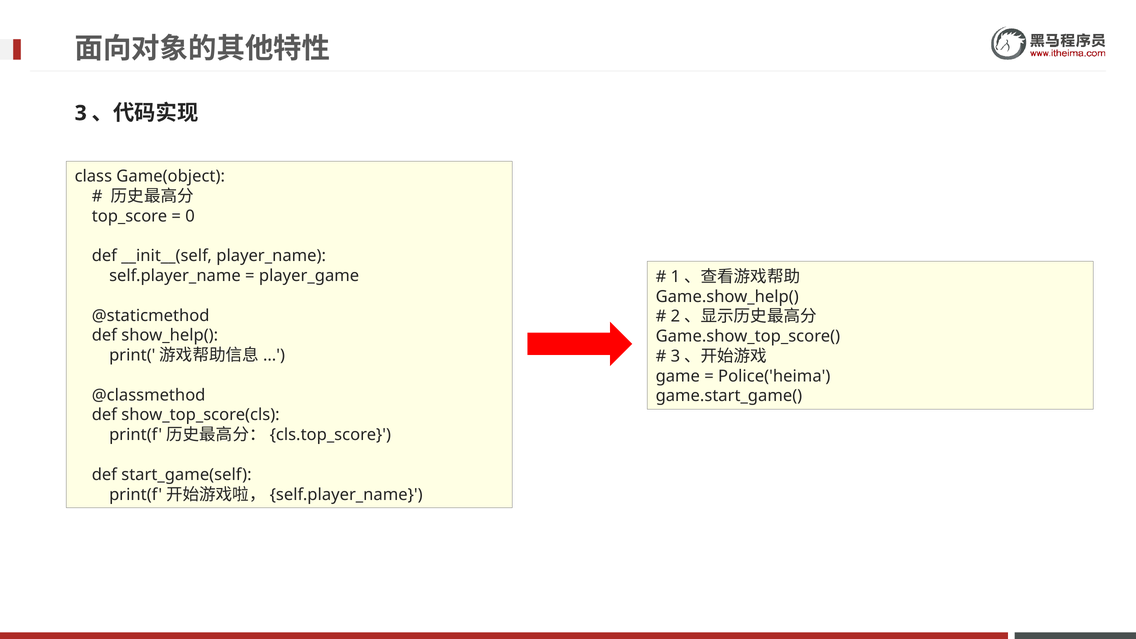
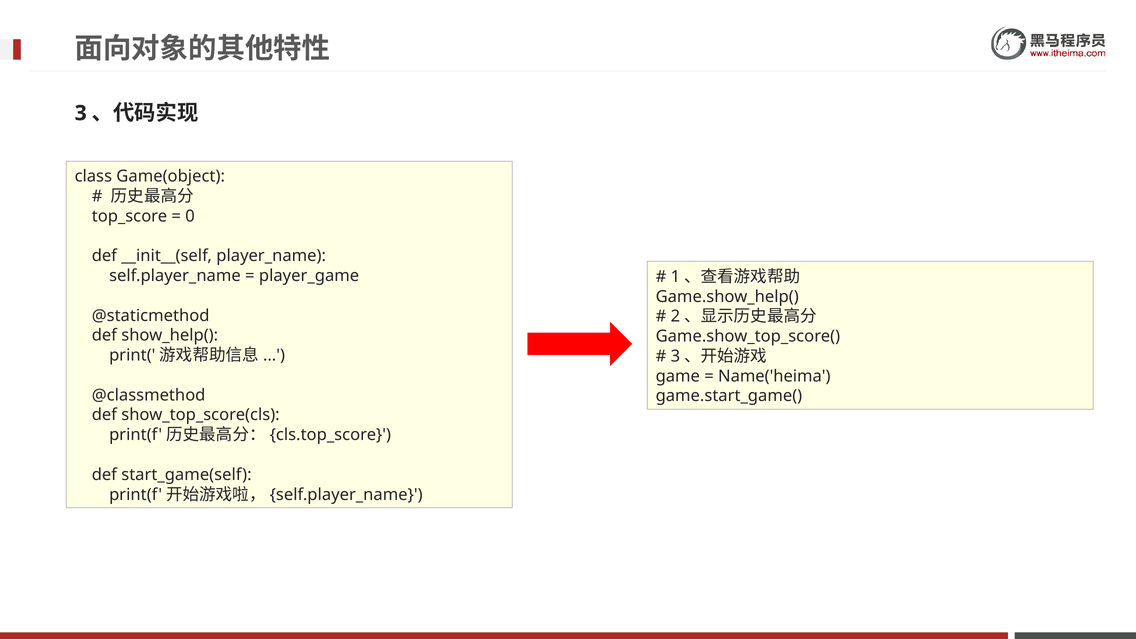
Police('heima: Police('heima -> Name('heima
